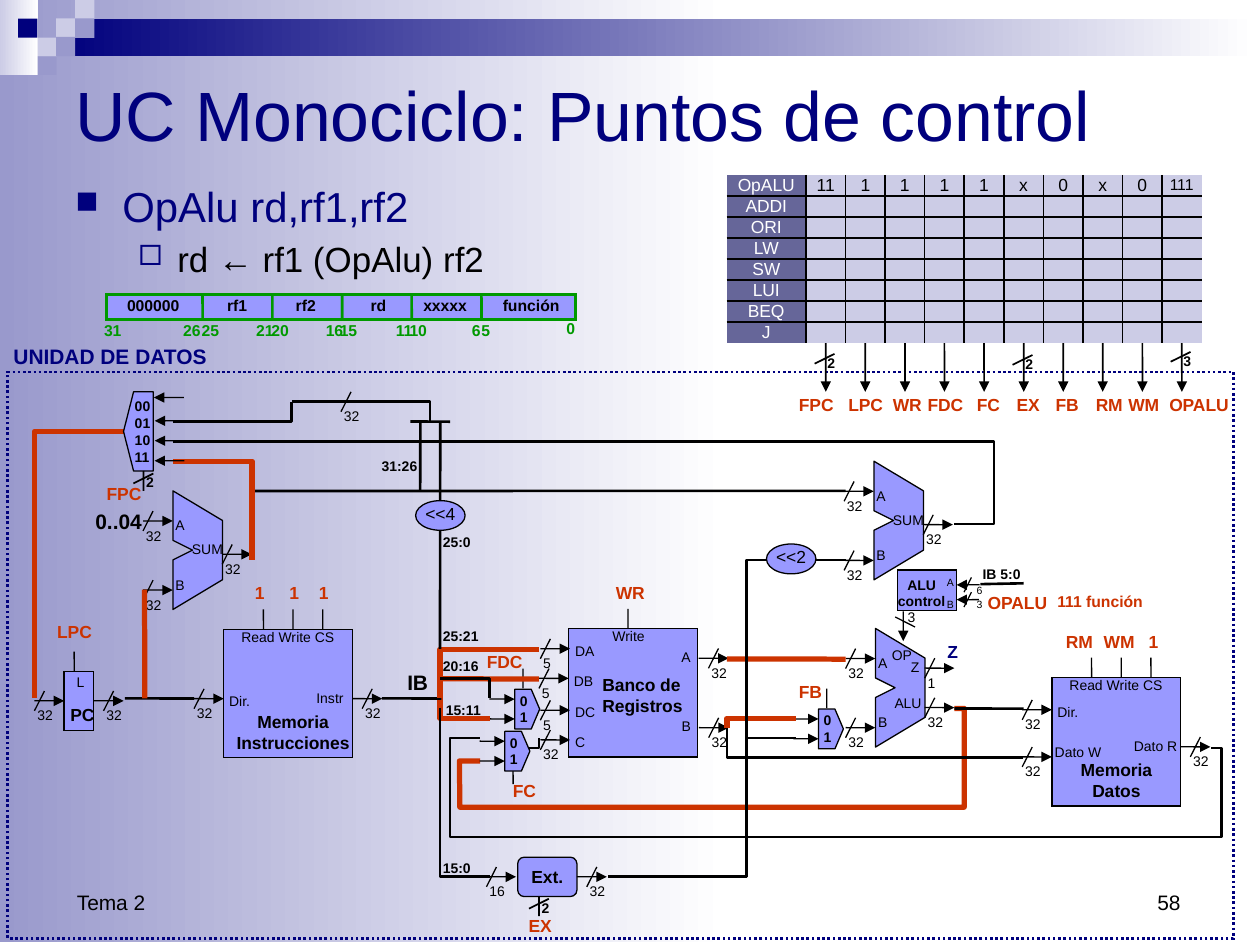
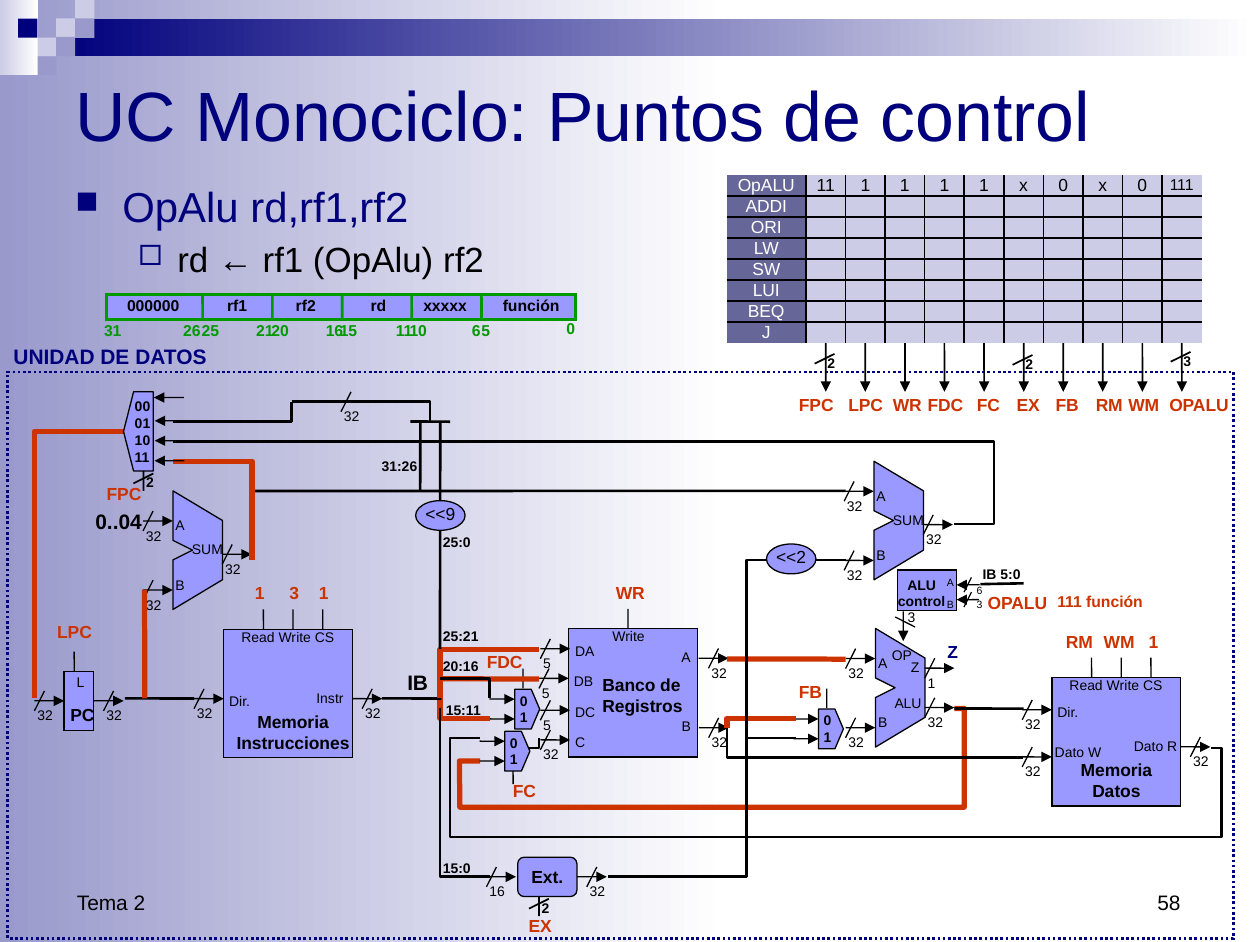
<<4: <<4 -> <<9
1 at (294, 594): 1 -> 3
